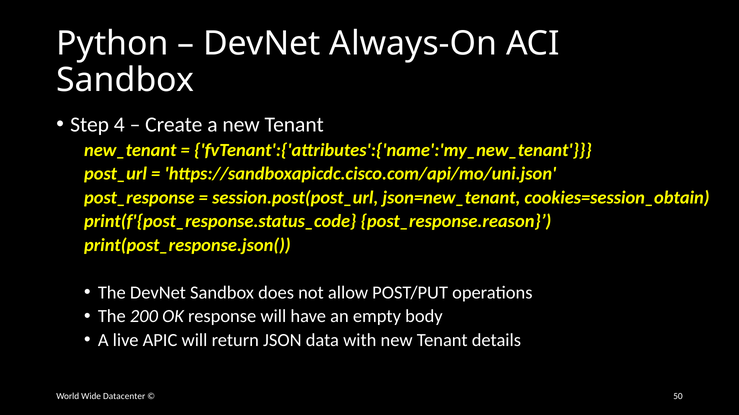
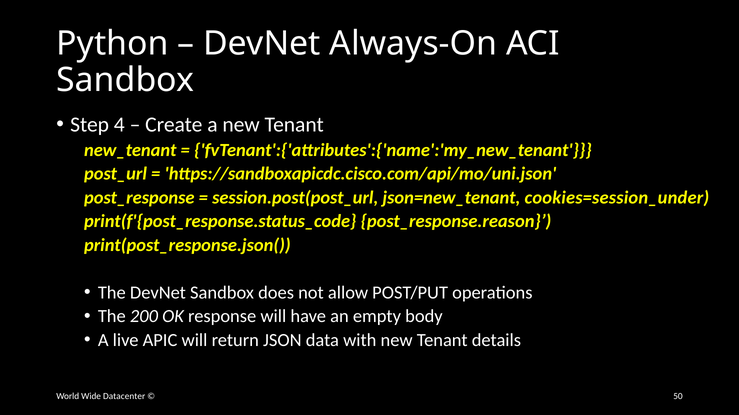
cookies=session_obtain: cookies=session_obtain -> cookies=session_under
